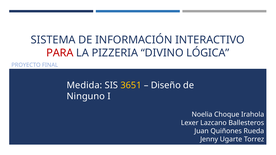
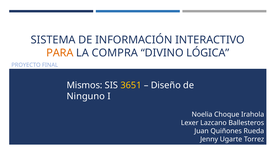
PARA colour: red -> orange
PIZZERIA: PIZZERIA -> COMPRA
Medida: Medida -> Mismos
